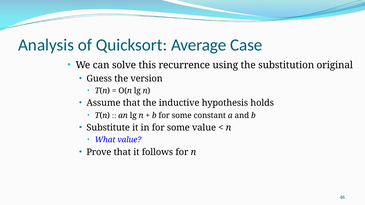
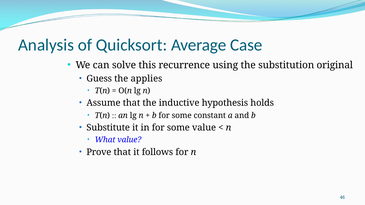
version: version -> applies
